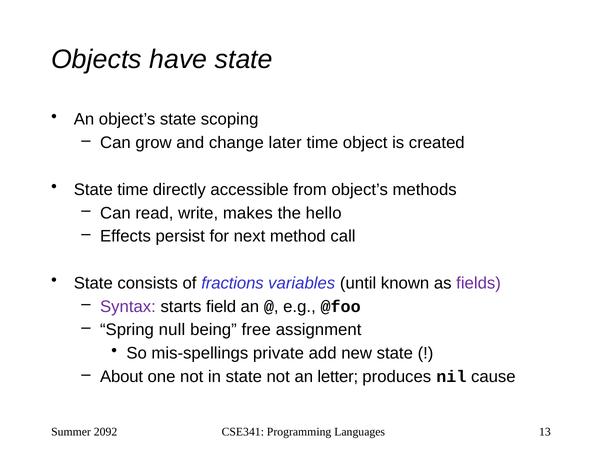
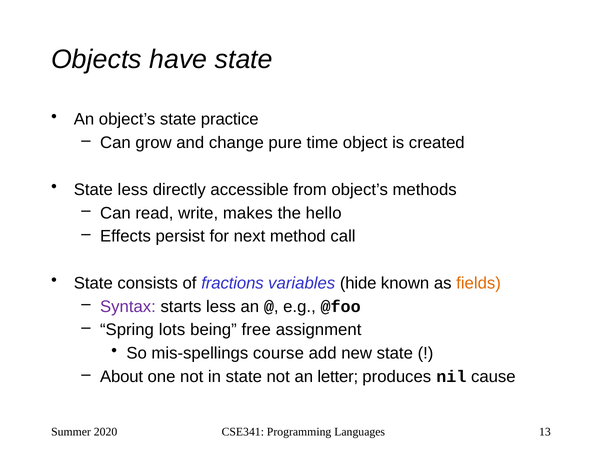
scoping: scoping -> practice
later: later -> pure
State time: time -> less
until: until -> hide
fields colour: purple -> orange
starts field: field -> less
null: null -> lots
private: private -> course
2092: 2092 -> 2020
